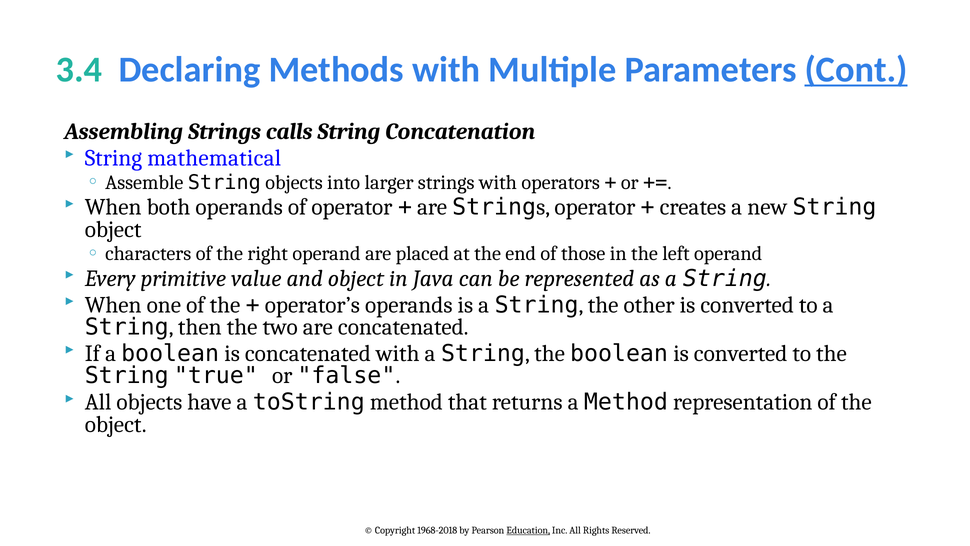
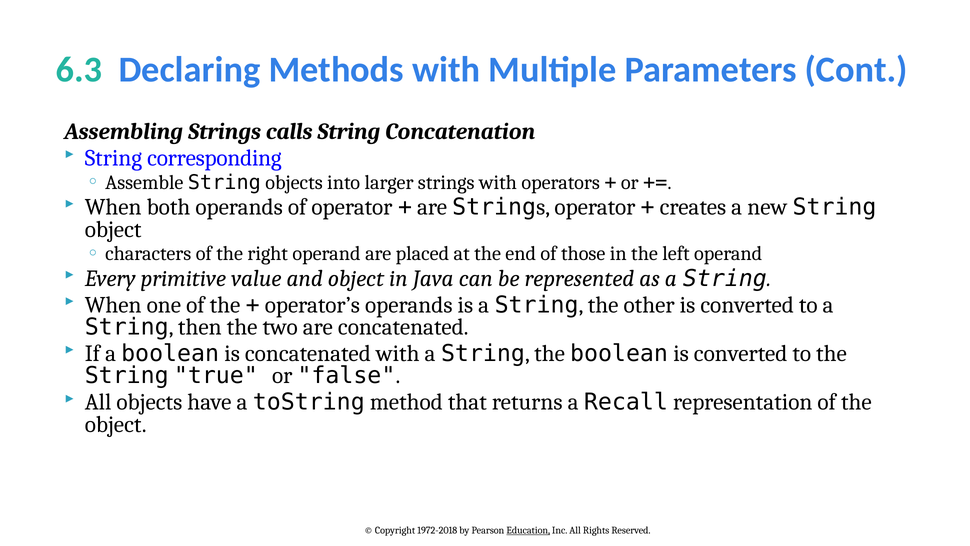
3.4: 3.4 -> 6.3
Cont underline: present -> none
mathematical: mathematical -> corresponding
a Method: Method -> Recall
1968-2018: 1968-2018 -> 1972-2018
